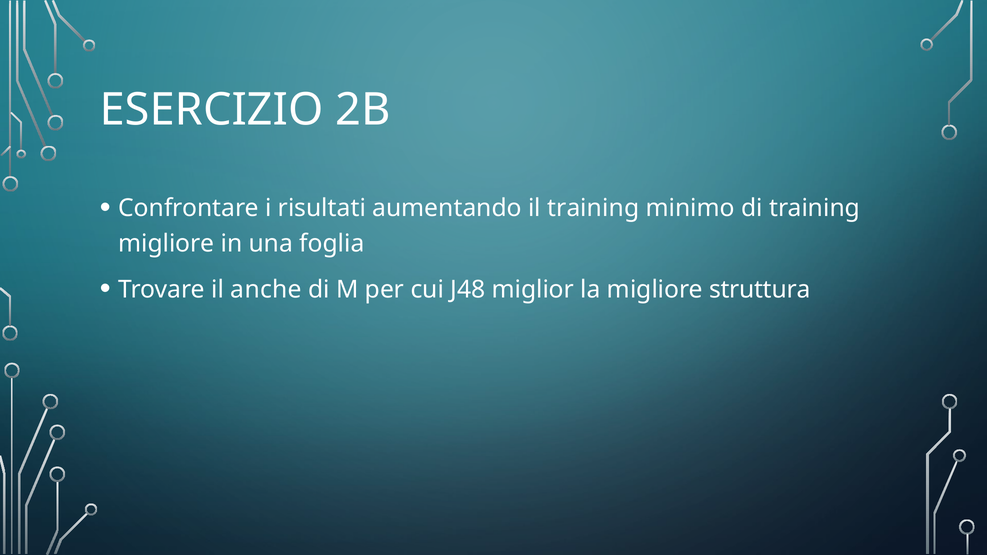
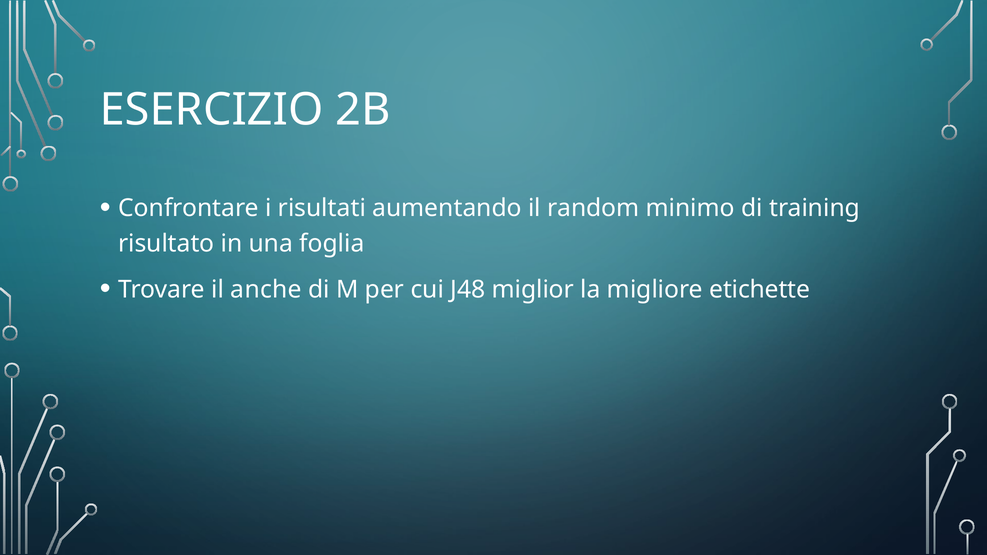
il training: training -> random
migliore at (166, 244): migliore -> risultato
struttura: struttura -> etichette
